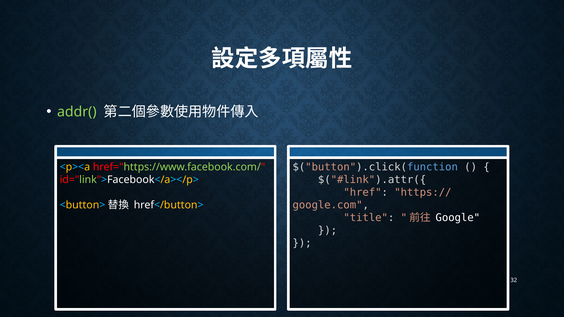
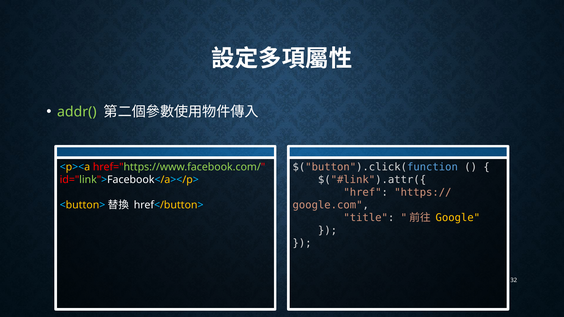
Google colour: white -> yellow
